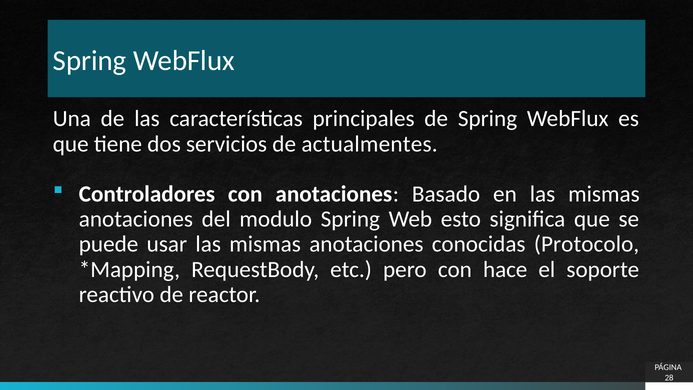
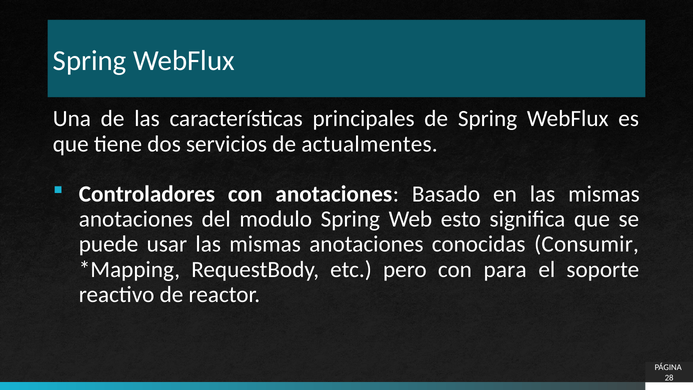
Protocolo: Protocolo -> Consumir
hace: hace -> para
